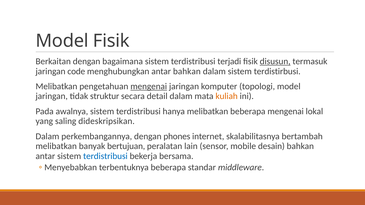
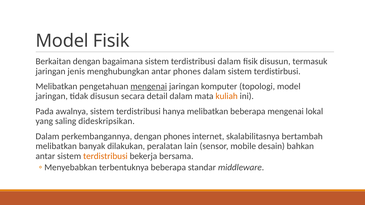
terdistribusi terjadi: terjadi -> dalam
disusun at (275, 62) underline: present -> none
code: code -> jenis
antar bahkan: bahkan -> phones
tidak struktur: struktur -> disusun
bertujuan: bertujuan -> dilakukan
terdistribusi at (105, 156) colour: blue -> orange
